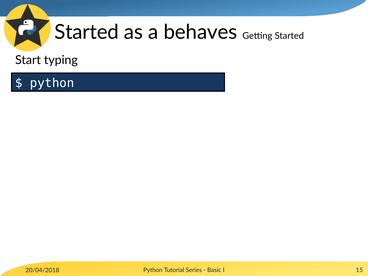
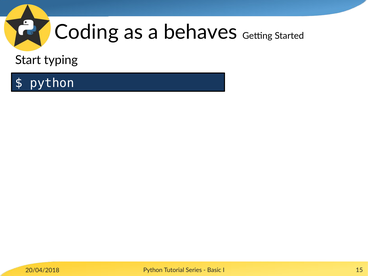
Started at (87, 32): Started -> Coding
